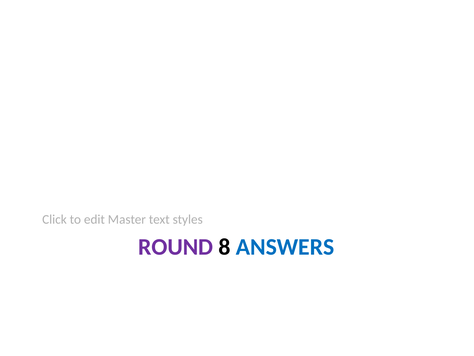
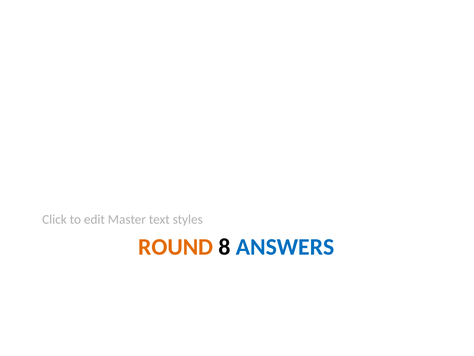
ROUND colour: purple -> orange
